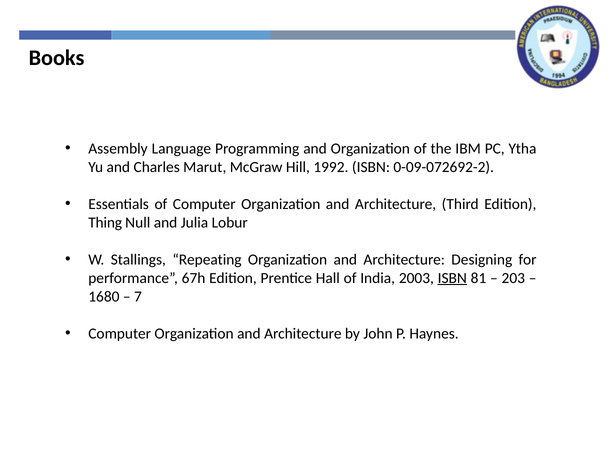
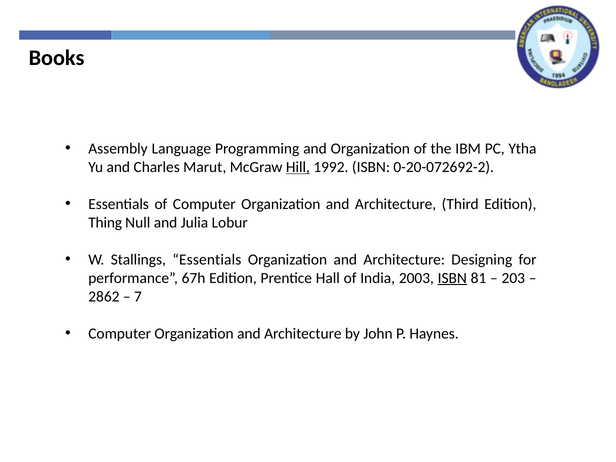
Hill underline: none -> present
0-09-072692-2: 0-09-072692-2 -> 0-20-072692-2
Stallings Repeating: Repeating -> Essentials
1680: 1680 -> 2862
